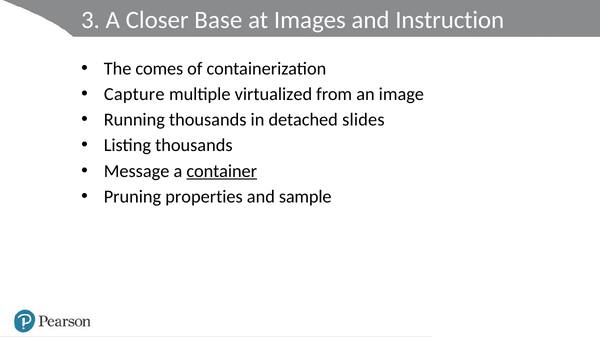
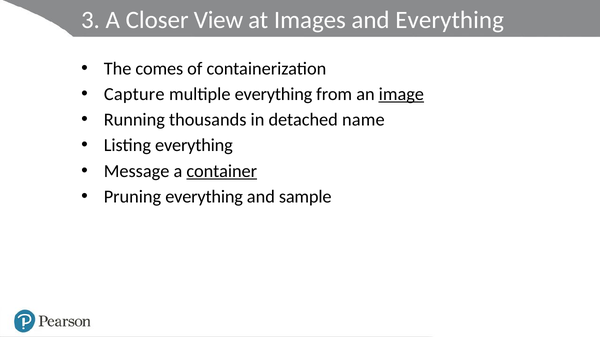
Base: Base -> View
and Instruction: Instruction -> Everything
multiple virtualized: virtualized -> everything
image underline: none -> present
slides: slides -> name
Listing thousands: thousands -> everything
Pruning properties: properties -> everything
